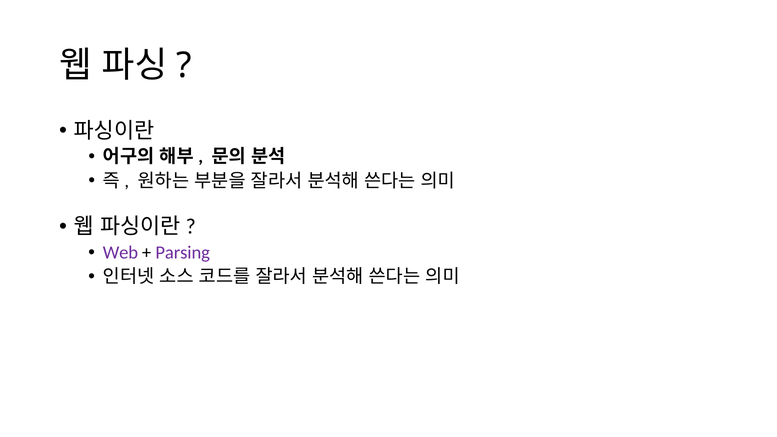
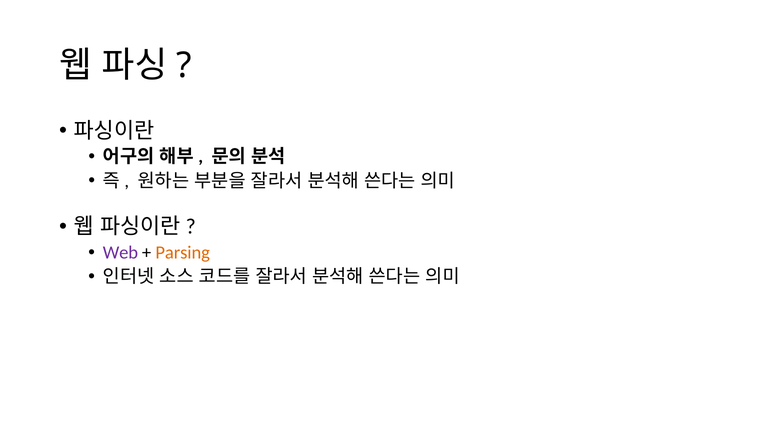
Parsing colour: purple -> orange
